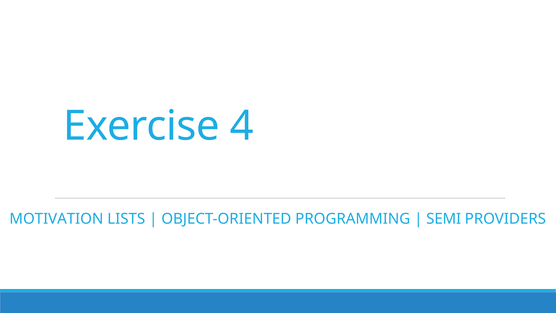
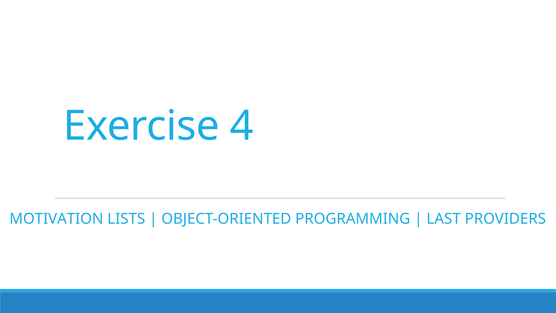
SEMI: SEMI -> LAST
